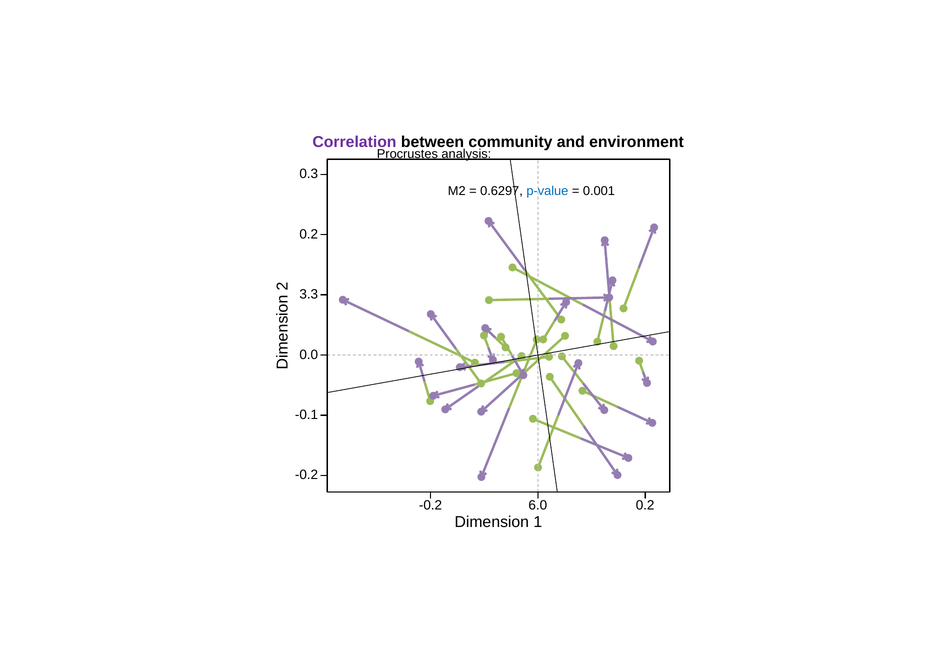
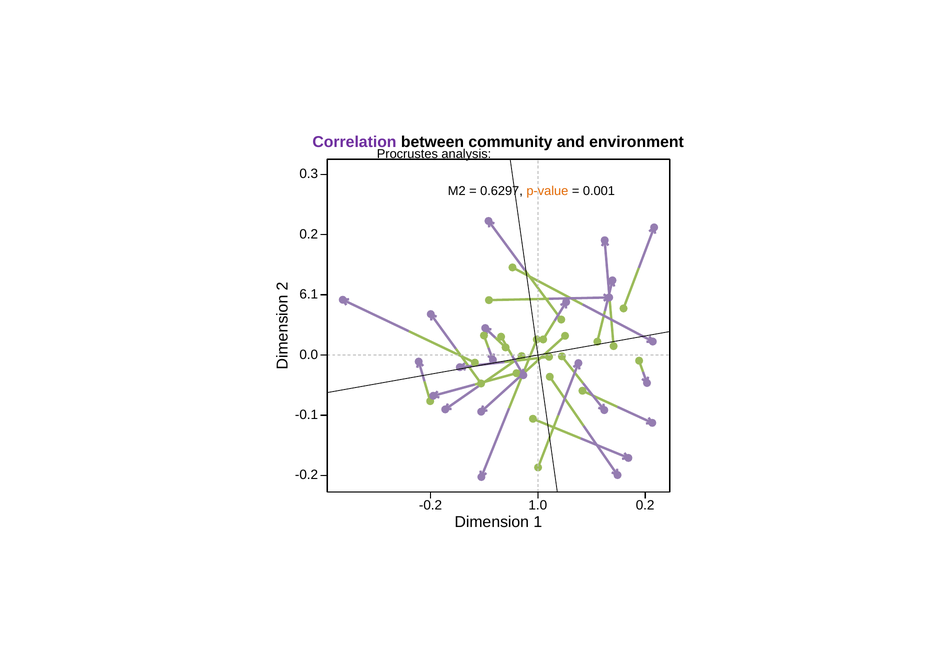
p-value colour: blue -> orange
3.3: 3.3 -> 6.1
6.0: 6.0 -> 1.0
